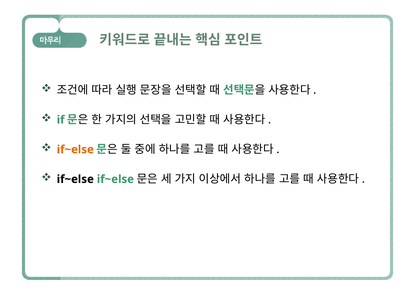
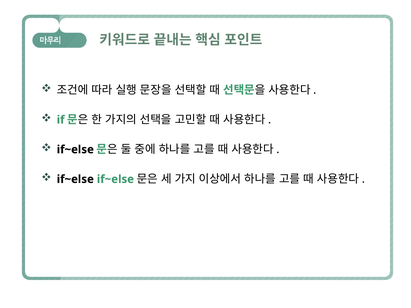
if~else at (75, 150) colour: orange -> black
